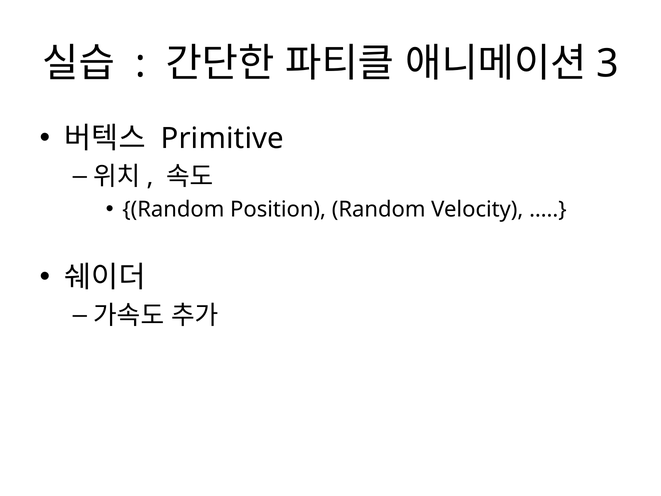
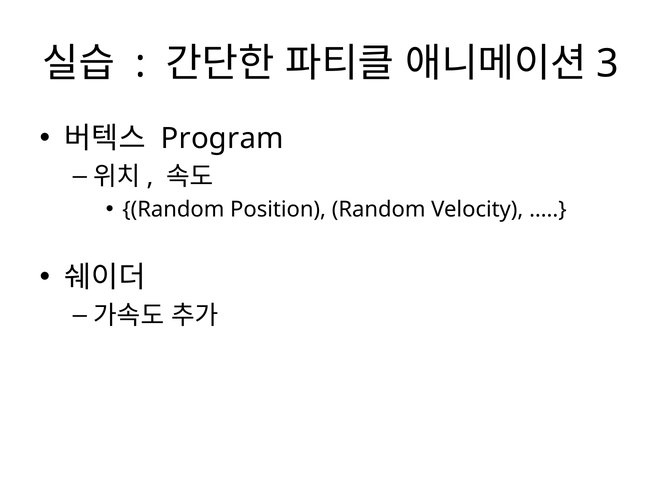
Primitive: Primitive -> Program
